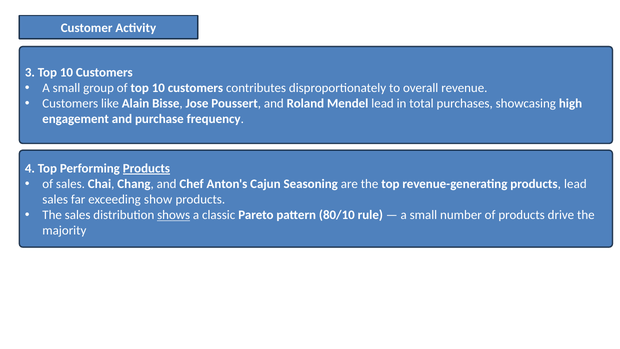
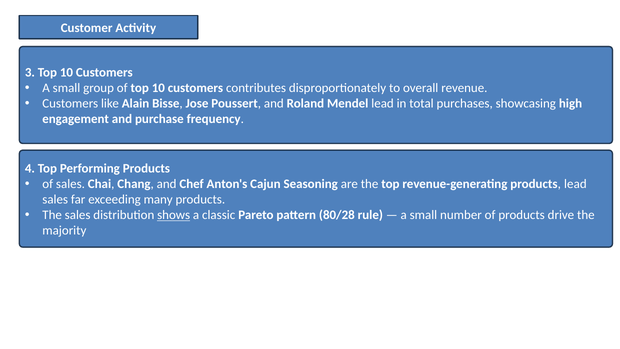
Products at (146, 168) underline: present -> none
show: show -> many
80/10: 80/10 -> 80/28
